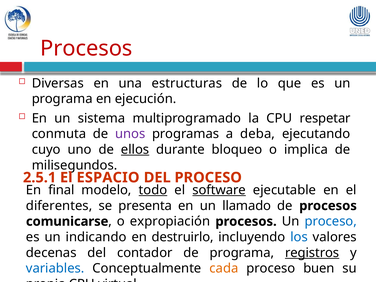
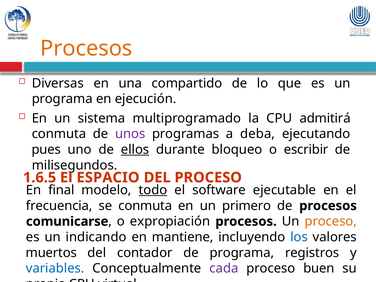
Procesos at (86, 48) colour: red -> orange
estructuras: estructuras -> compartido
respetar: respetar -> admitirá
cuyo: cuyo -> pues
implica: implica -> escribir
2.5.1: 2.5.1 -> 1.6.5
software underline: present -> none
diferentes: diferentes -> frecuencia
se presenta: presenta -> conmuta
llamado: llamado -> primero
proceso at (331, 221) colour: blue -> orange
destruirlo: destruirlo -> mantiene
decenas: decenas -> muertos
registros underline: present -> none
cada colour: orange -> purple
